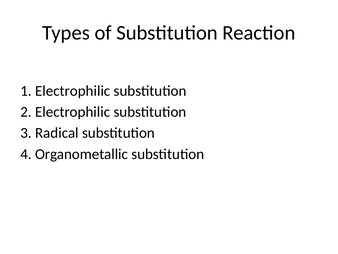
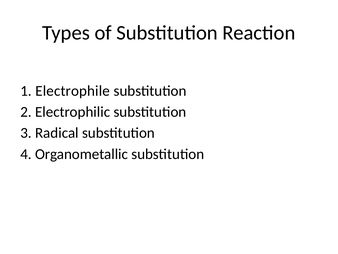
1 Electrophilic: Electrophilic -> Electrophile
